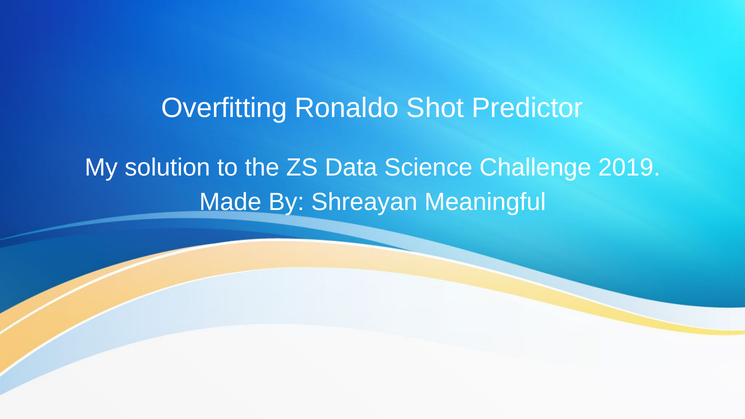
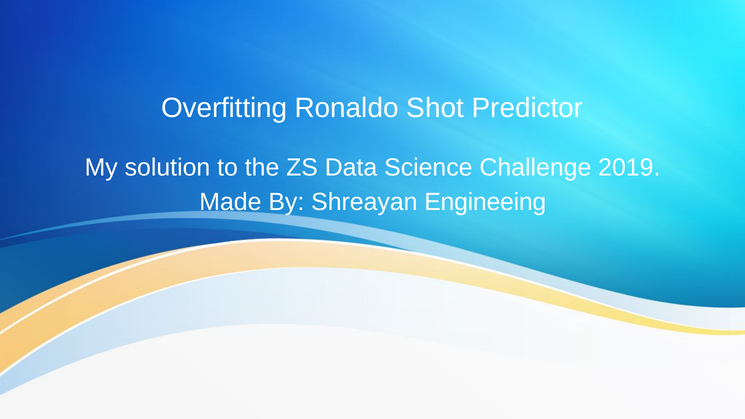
Meaningful: Meaningful -> Engineeing
